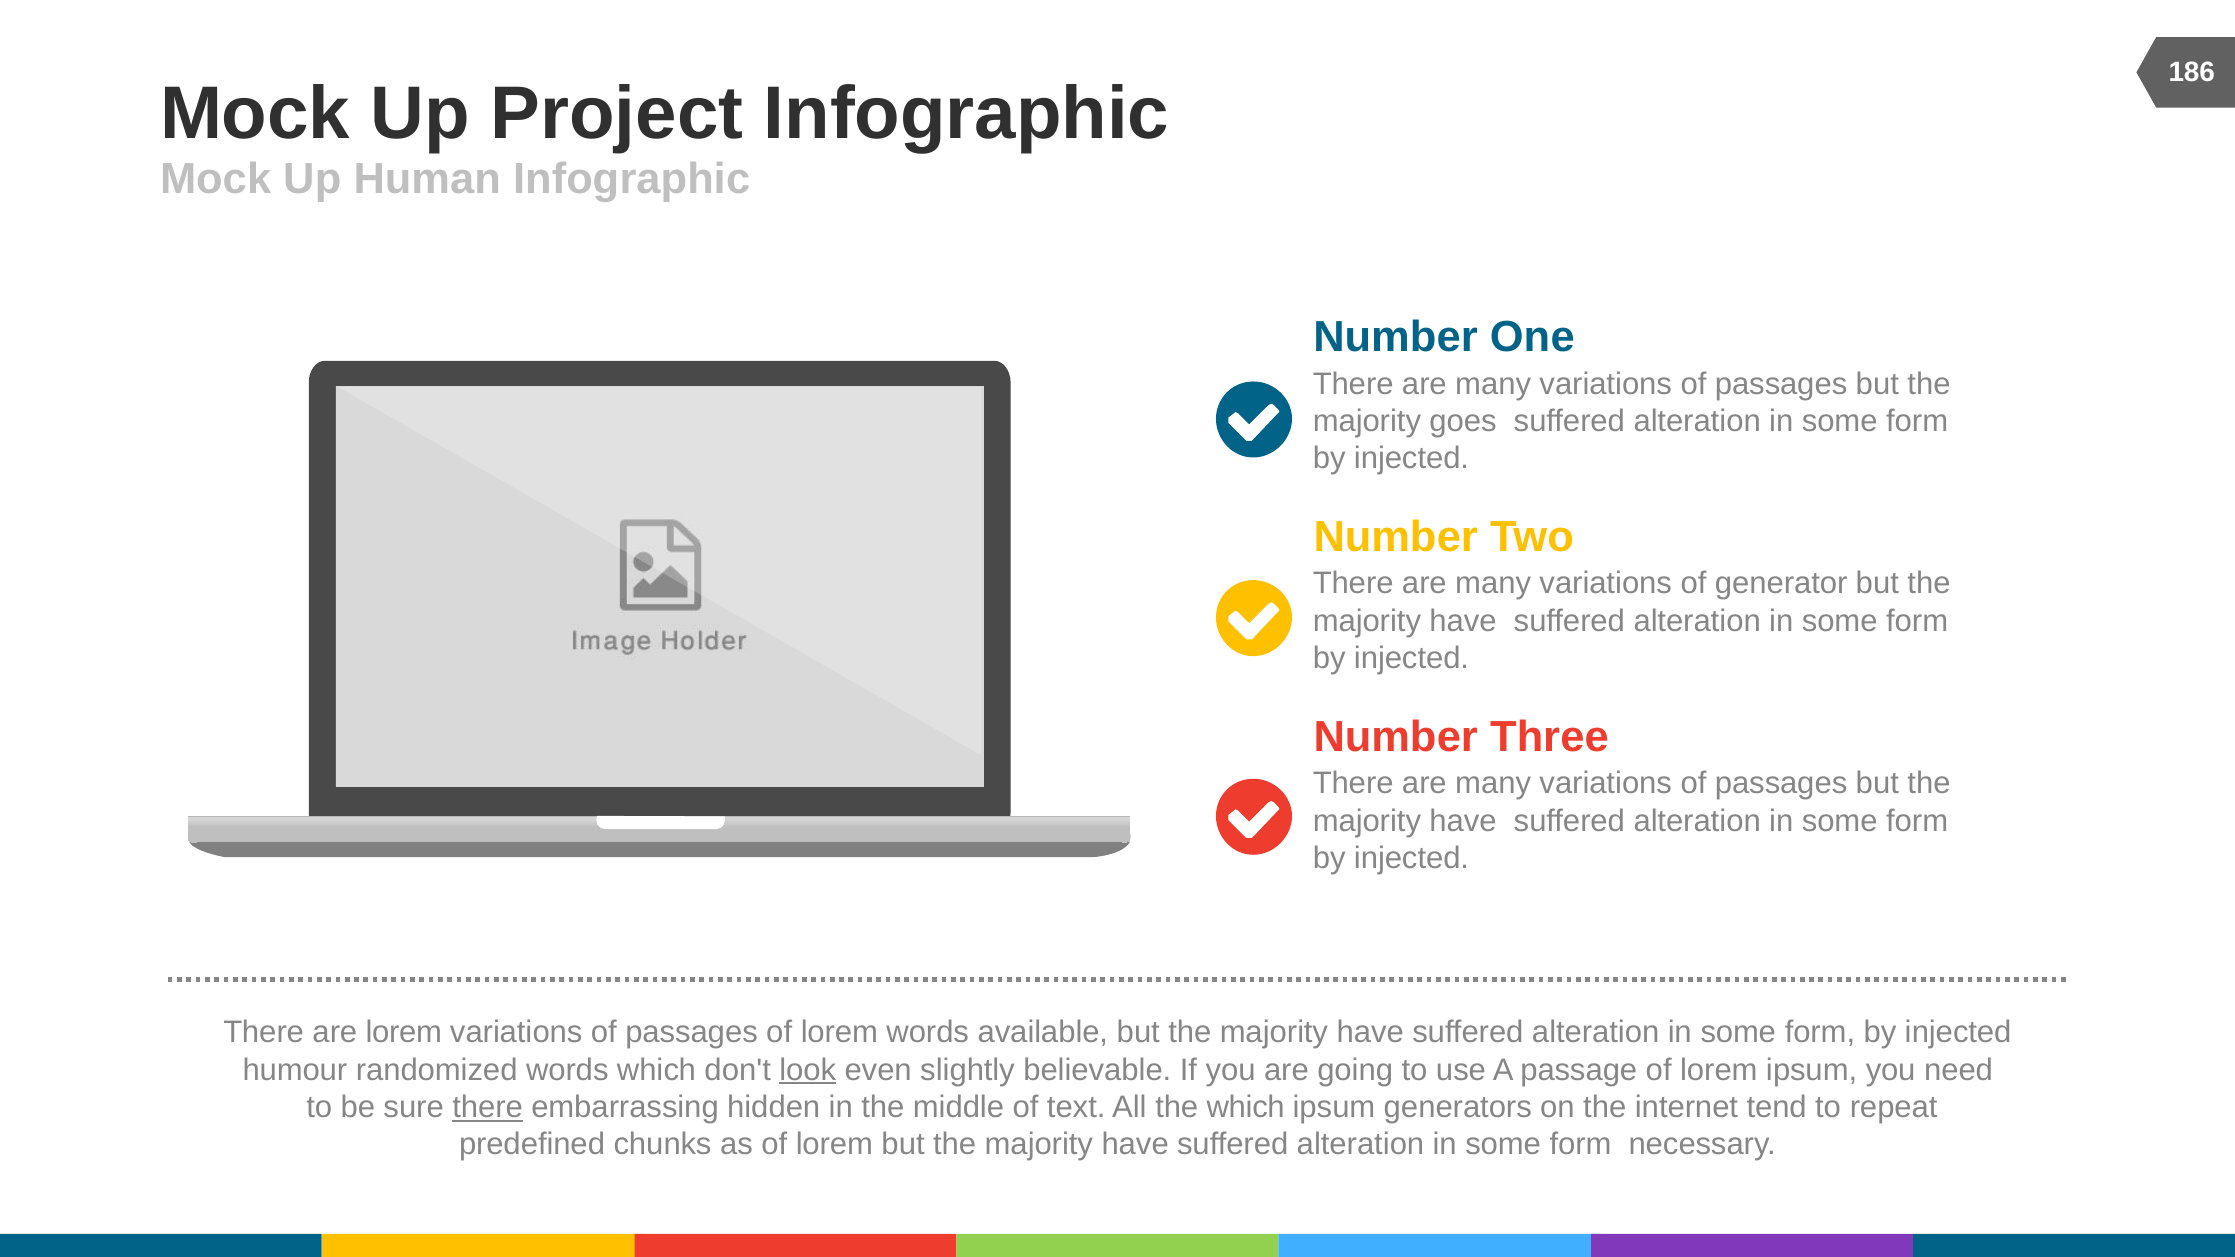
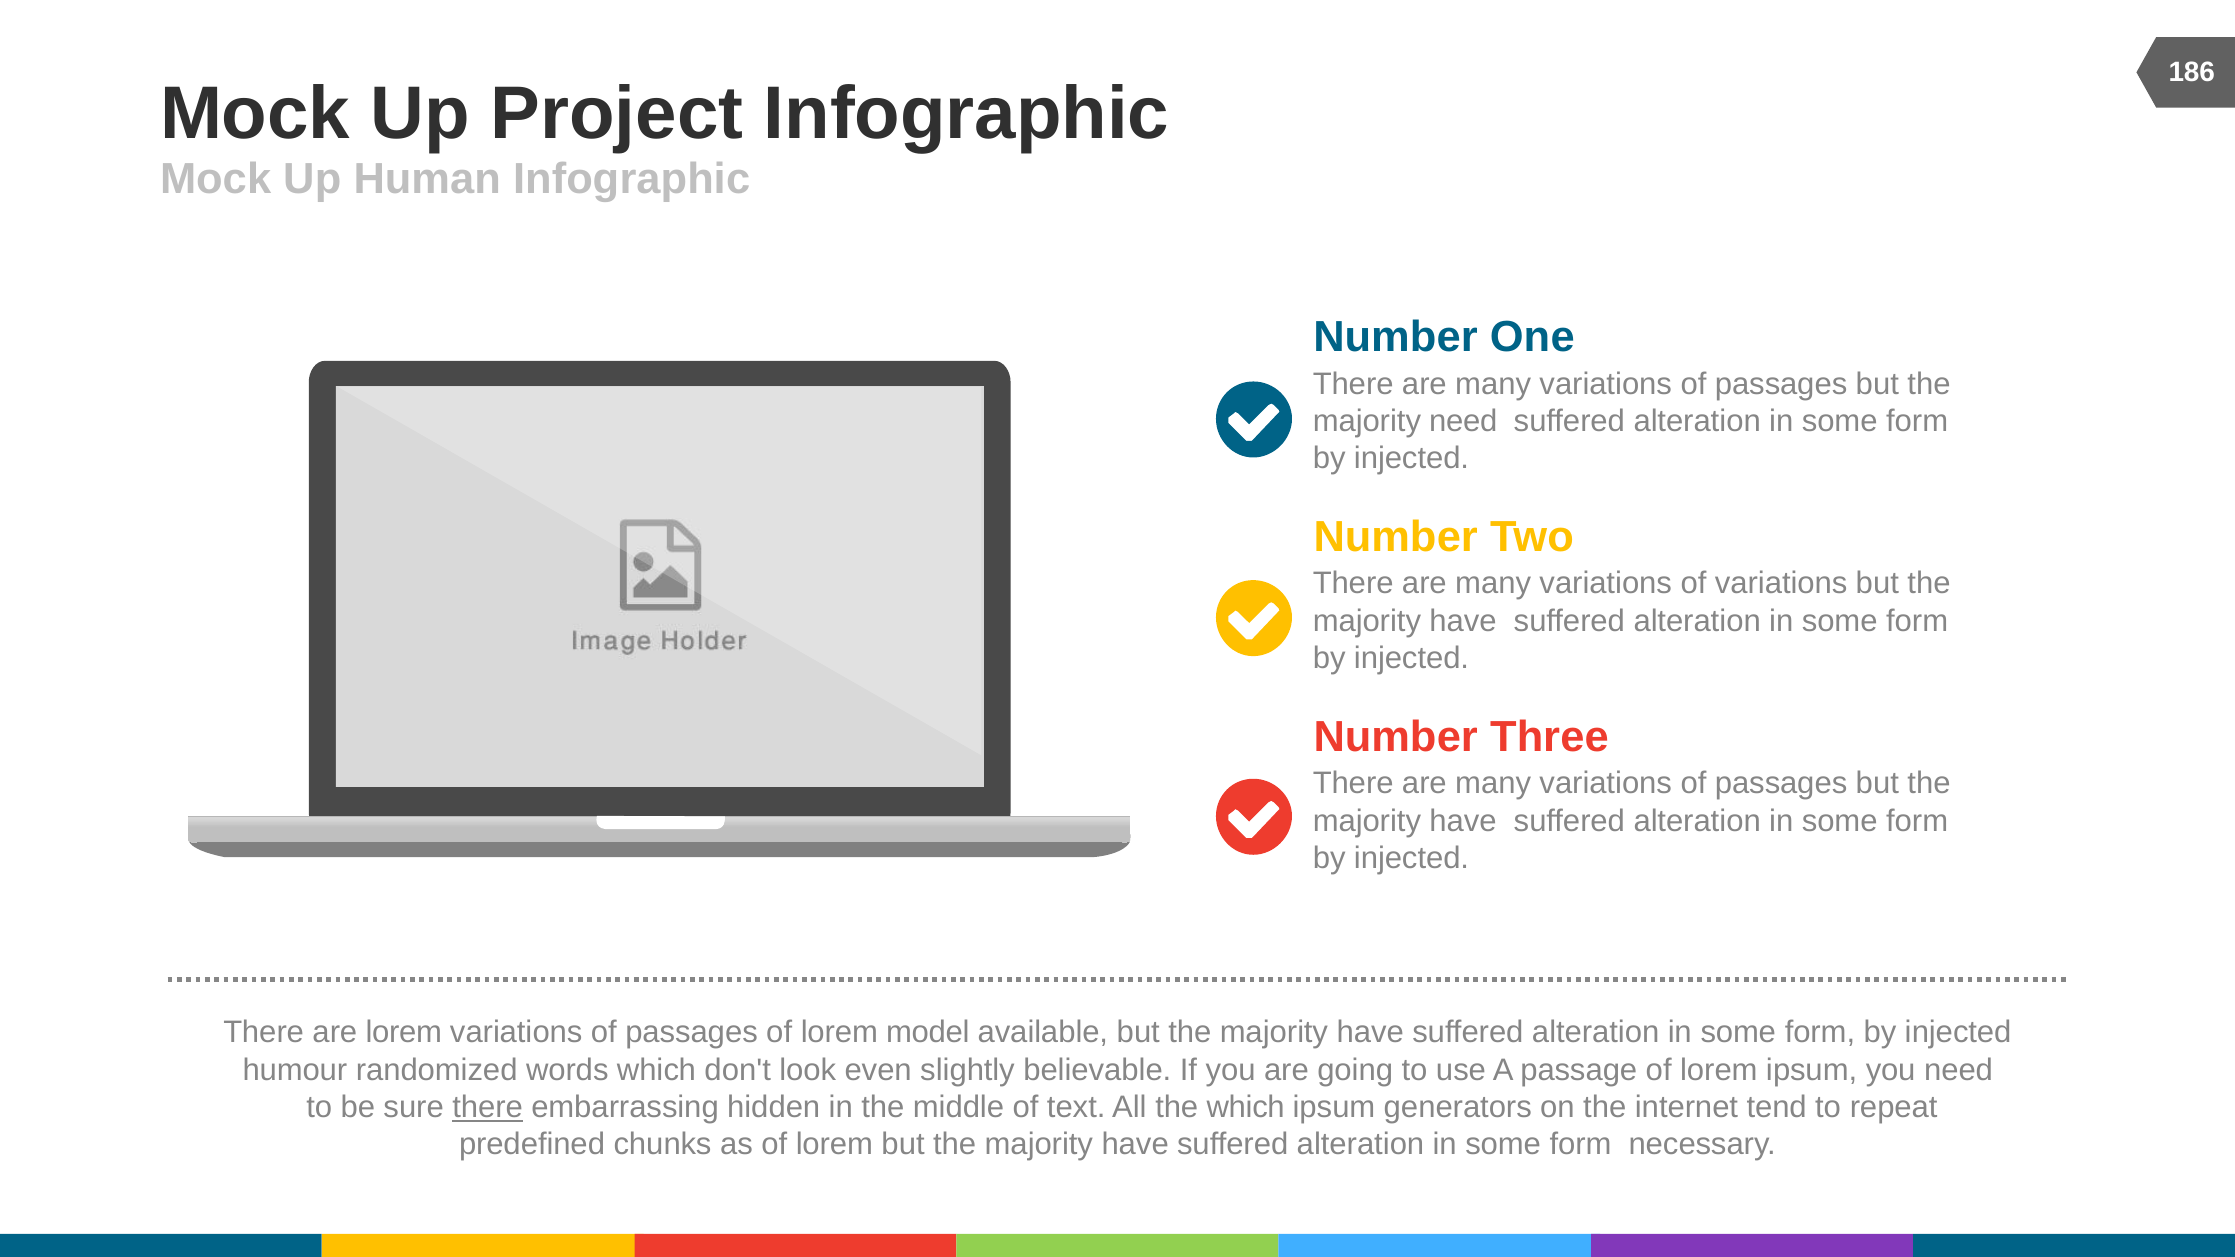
majority goes: goes -> need
of generator: generator -> variations
lorem words: words -> model
look underline: present -> none
